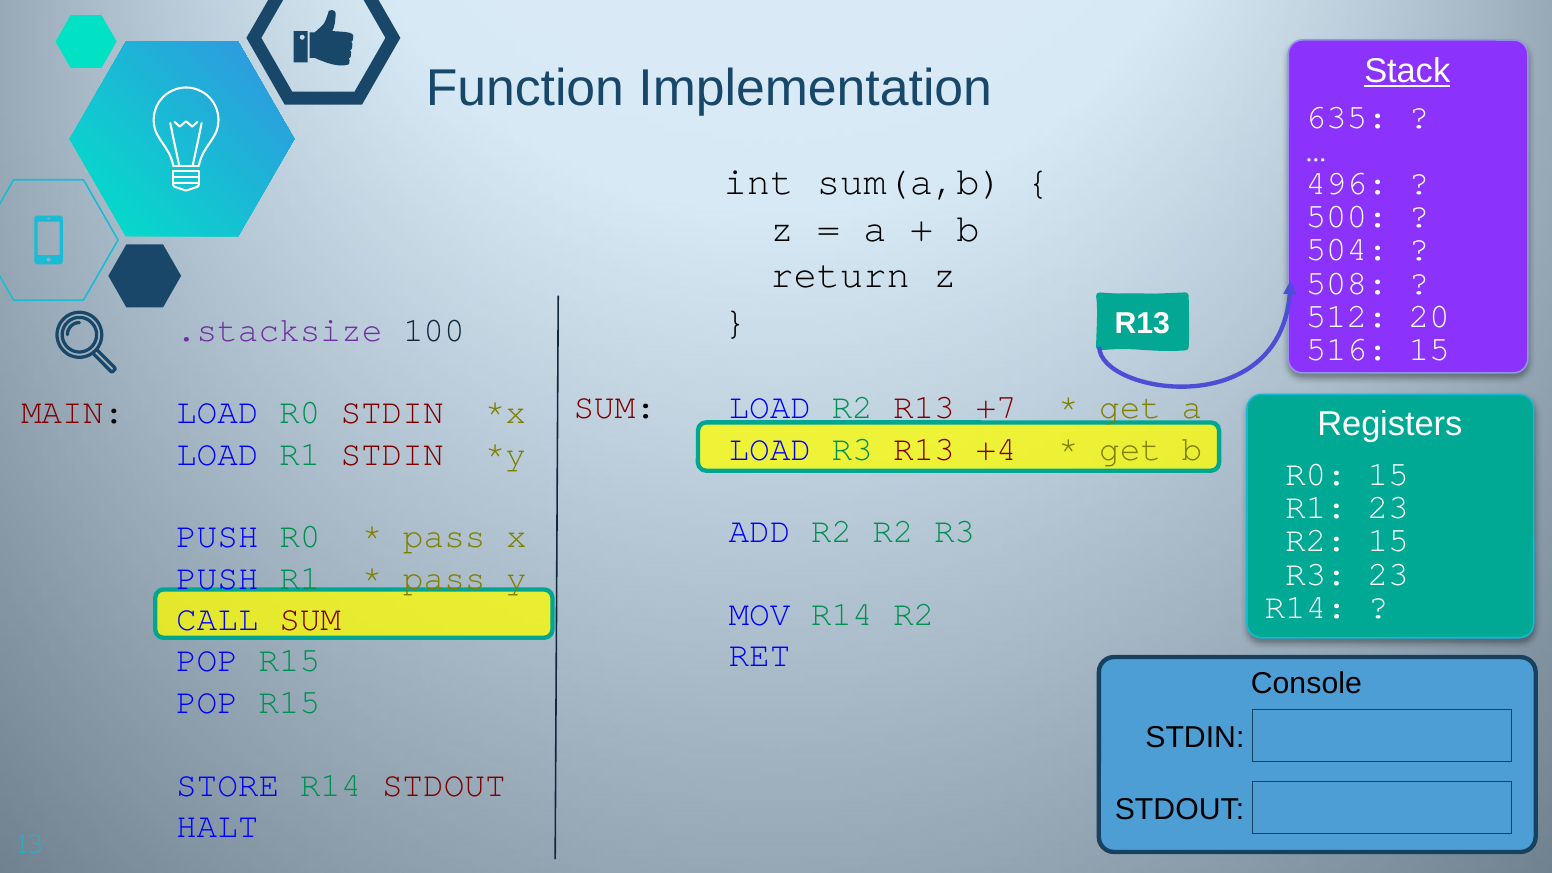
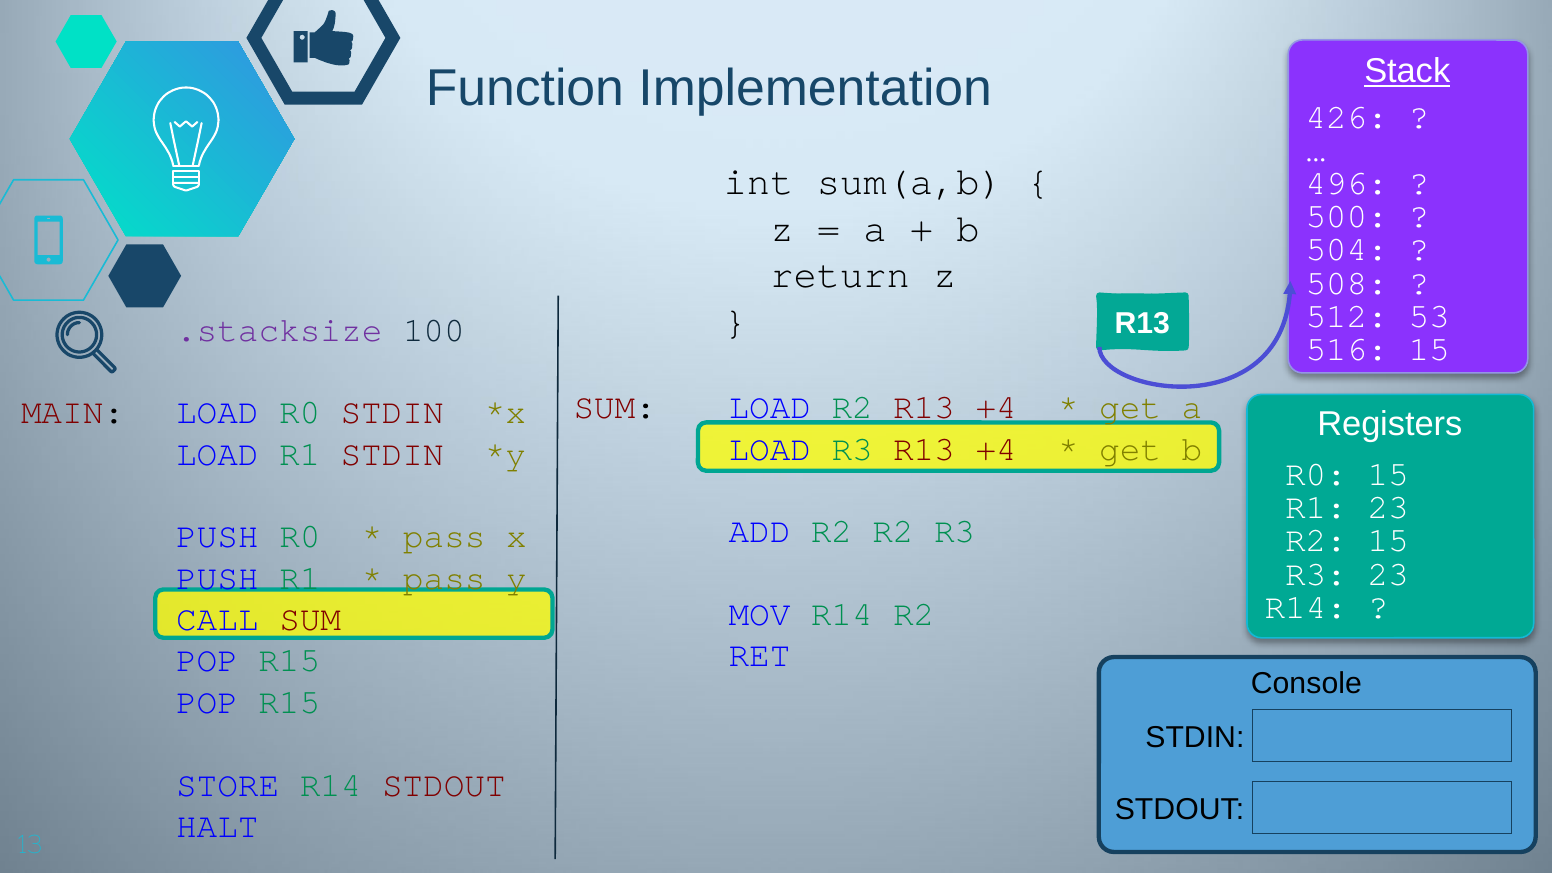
635: 635 -> 426
20: 20 -> 53
R2 R13 +7: +7 -> +4
